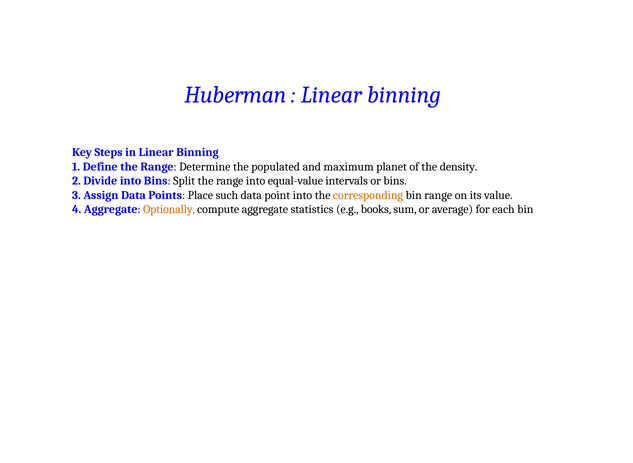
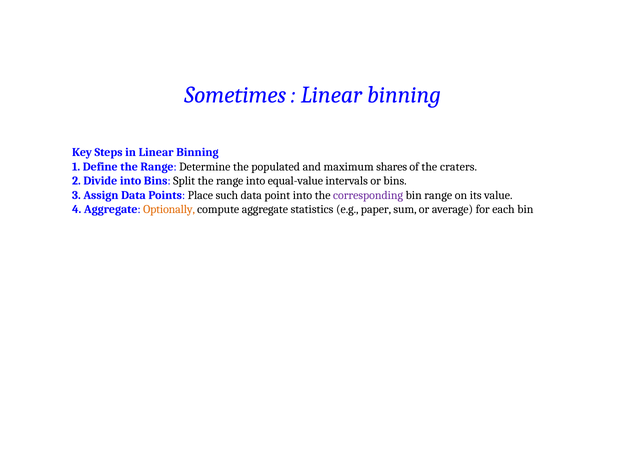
Huberman: Huberman -> Sometimes
planet: planet -> shares
density: density -> craters
corresponding colour: orange -> purple
books: books -> paper
